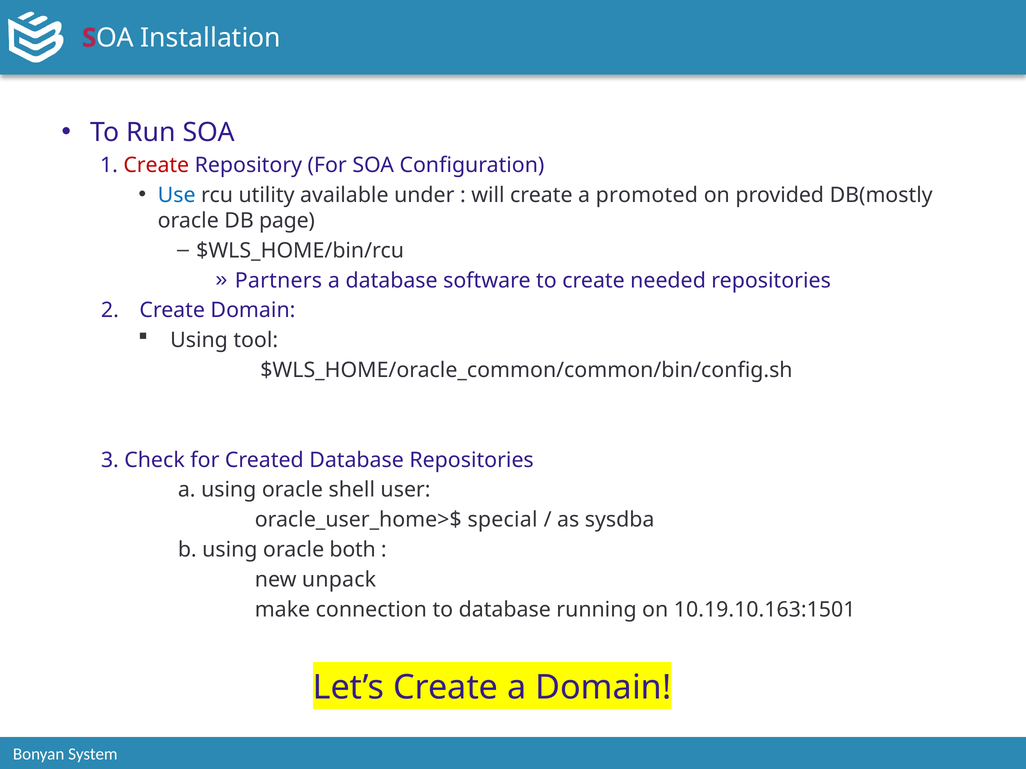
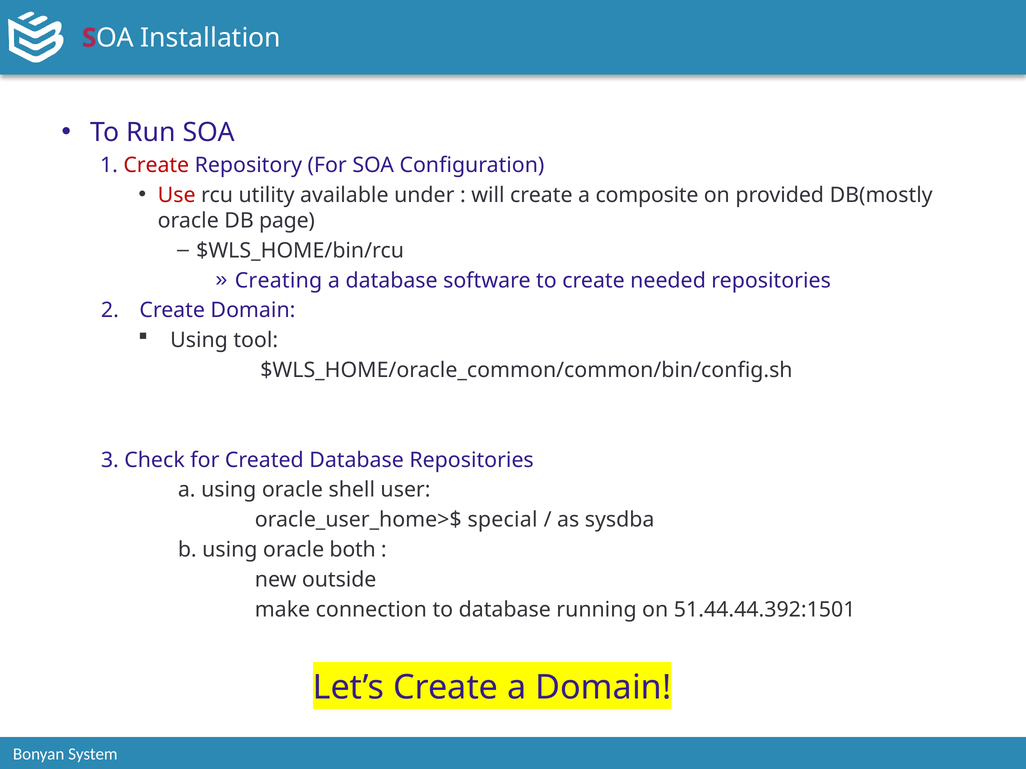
Use colour: blue -> red
promoted: promoted -> composite
Partners: Partners -> Creating
unpack: unpack -> outside
10.19.10.163:1501: 10.19.10.163:1501 -> 51.44.44.392:1501
